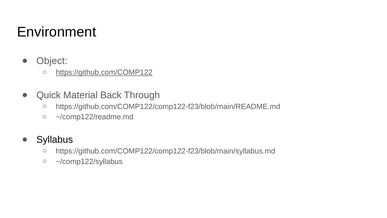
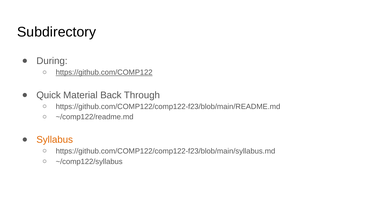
Environment: Environment -> Subdirectory
Object: Object -> During
Syllabus colour: black -> orange
